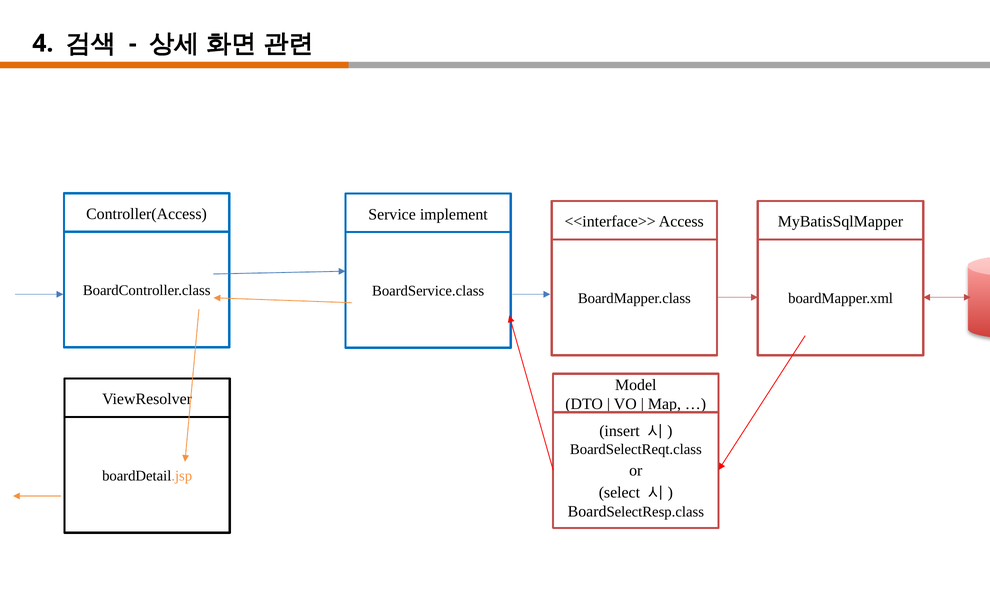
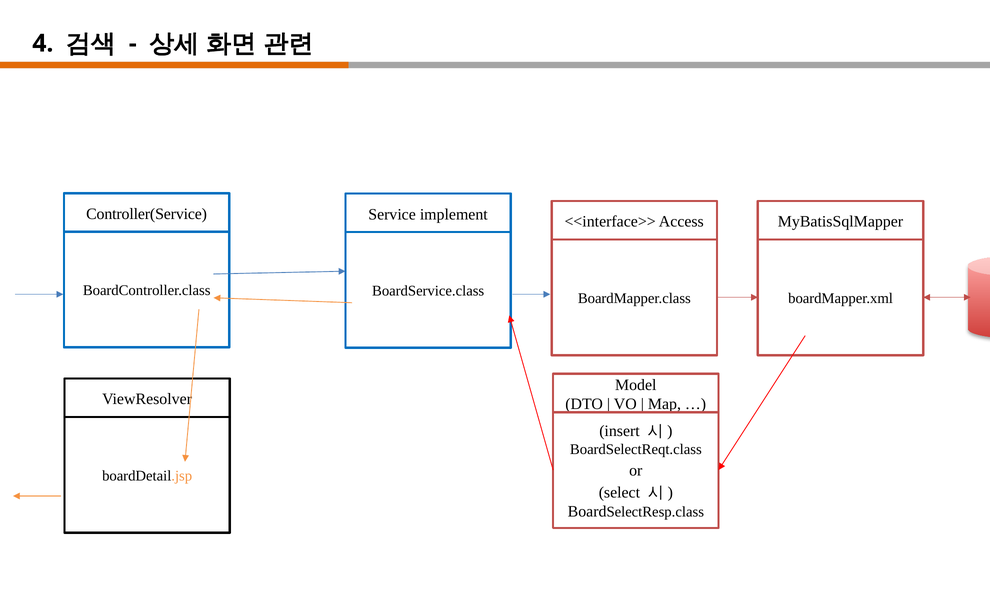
Controller(Access: Controller(Access -> Controller(Service
